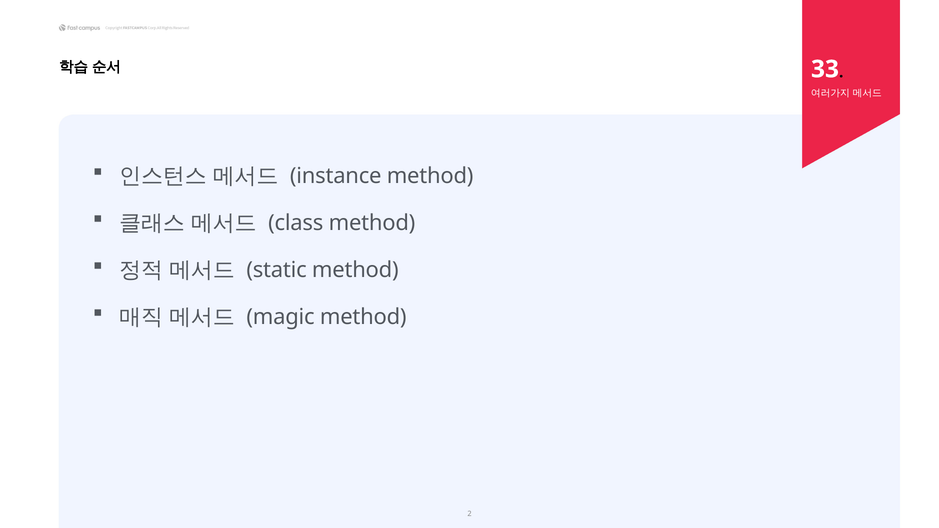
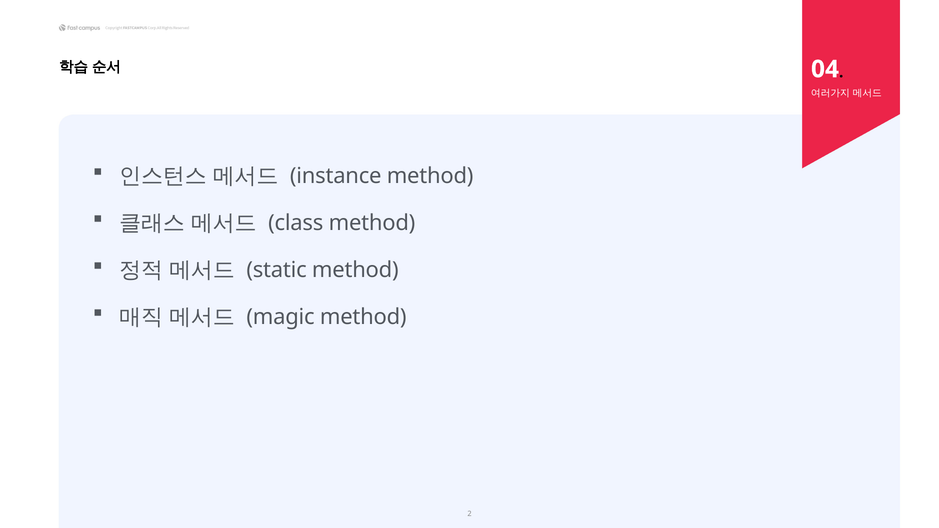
33: 33 -> 04
